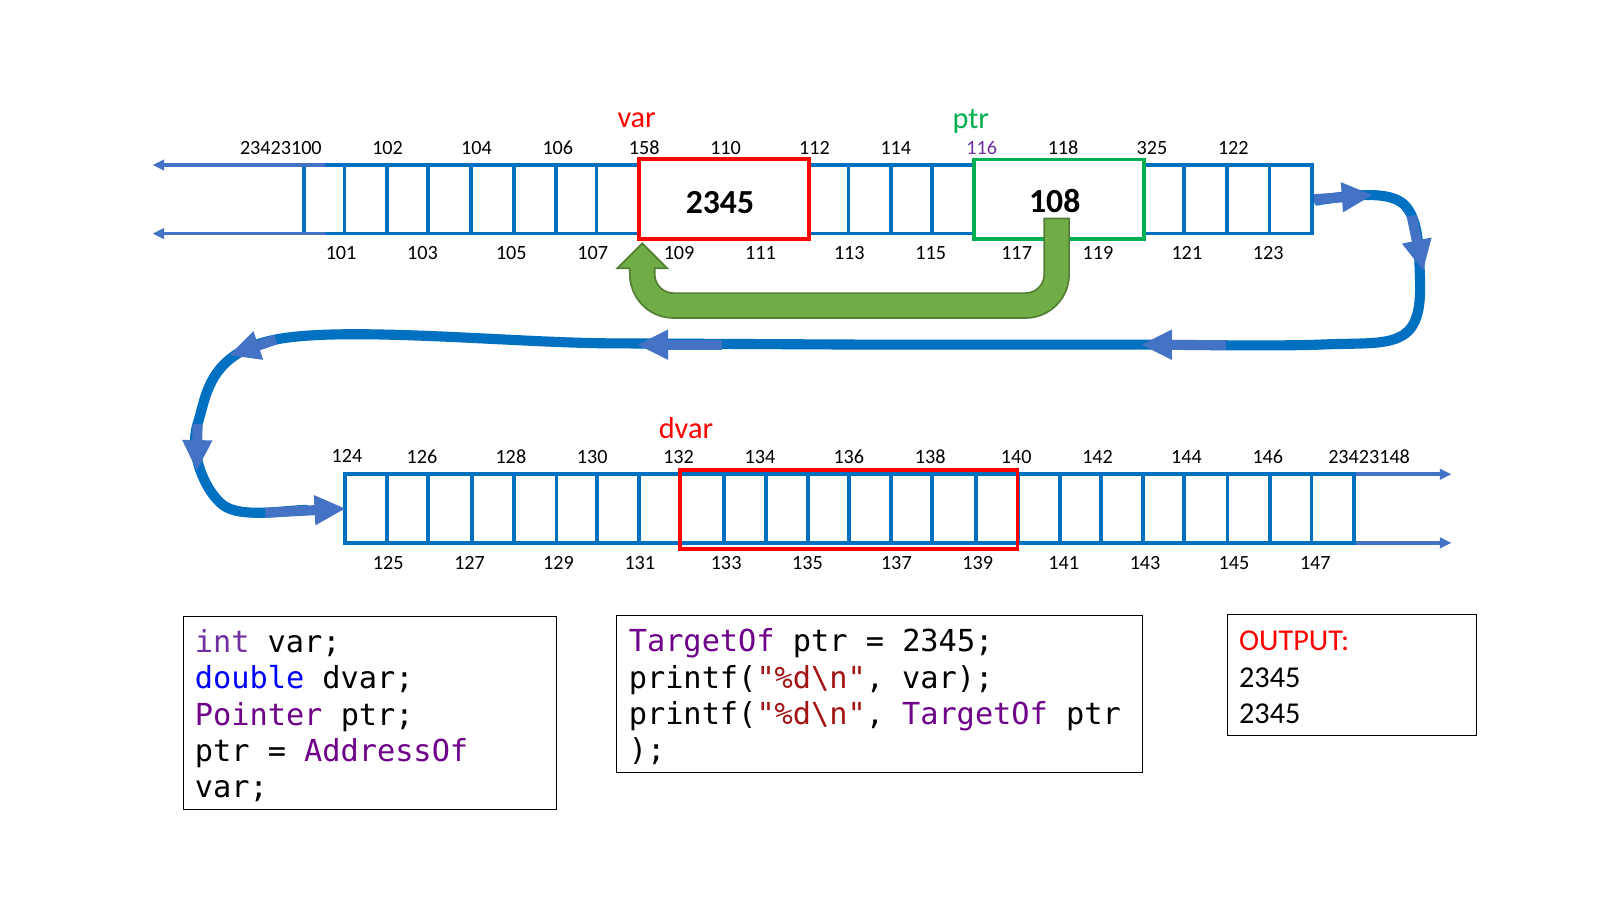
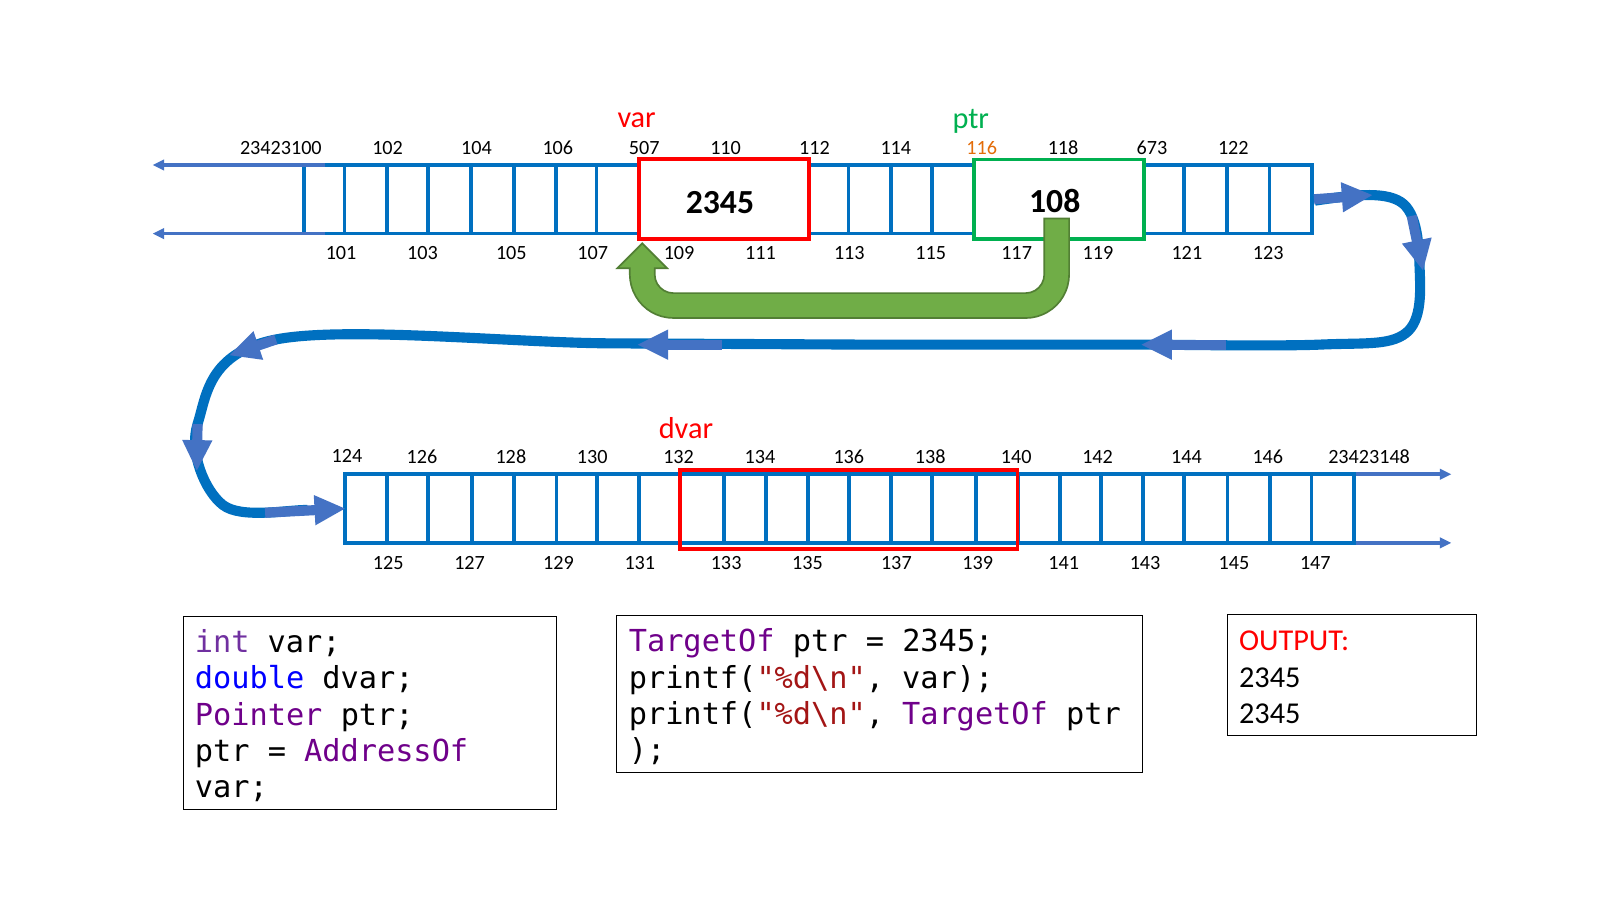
158: 158 -> 507
116 colour: purple -> orange
325: 325 -> 673
